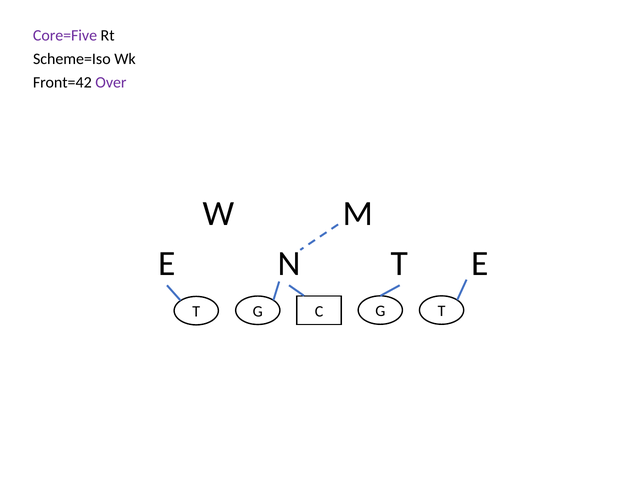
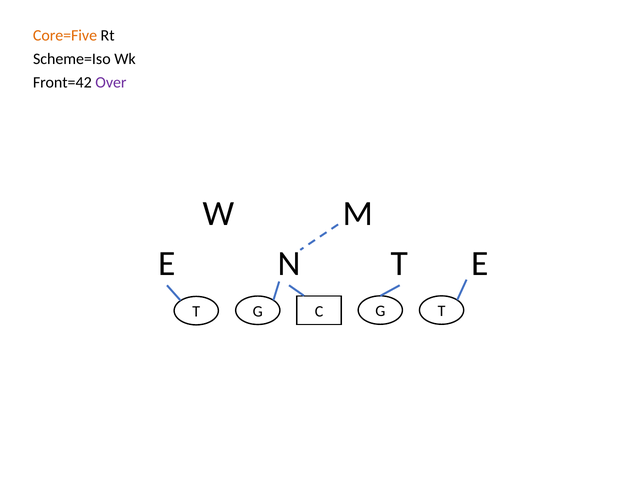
Core=Five colour: purple -> orange
